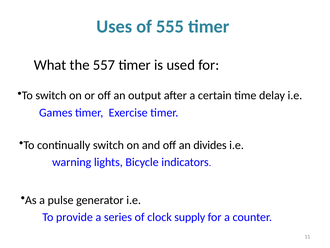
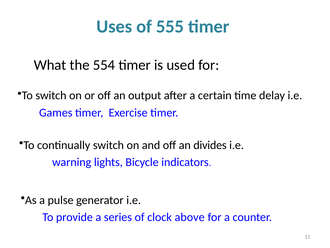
557: 557 -> 554
supply: supply -> above
